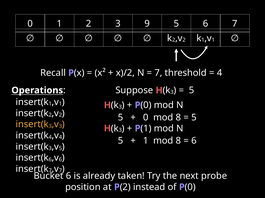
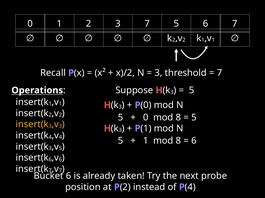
3 9: 9 -> 7
7 at (158, 73): 7 -> 3
4 at (220, 73): 4 -> 7
0 at (190, 188): 0 -> 4
